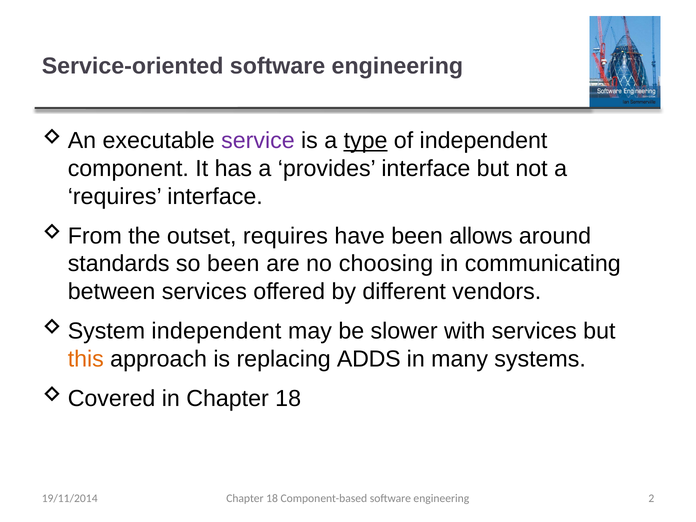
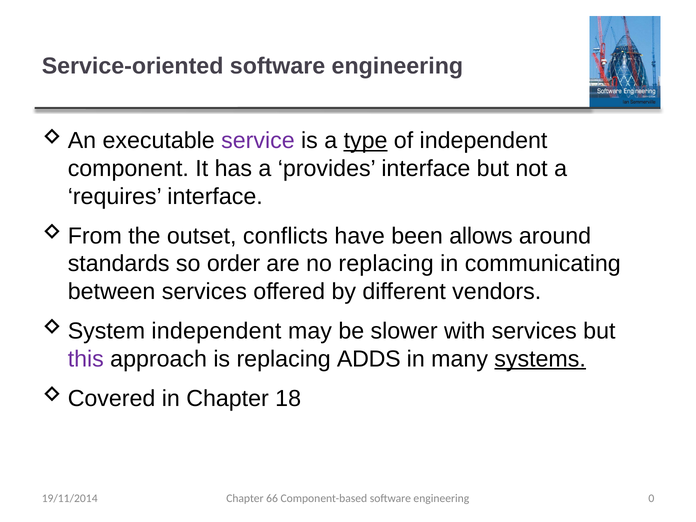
outset requires: requires -> conflicts
so been: been -> order
no choosing: choosing -> replacing
this colour: orange -> purple
systems underline: none -> present
18 at (272, 498): 18 -> 66
2: 2 -> 0
